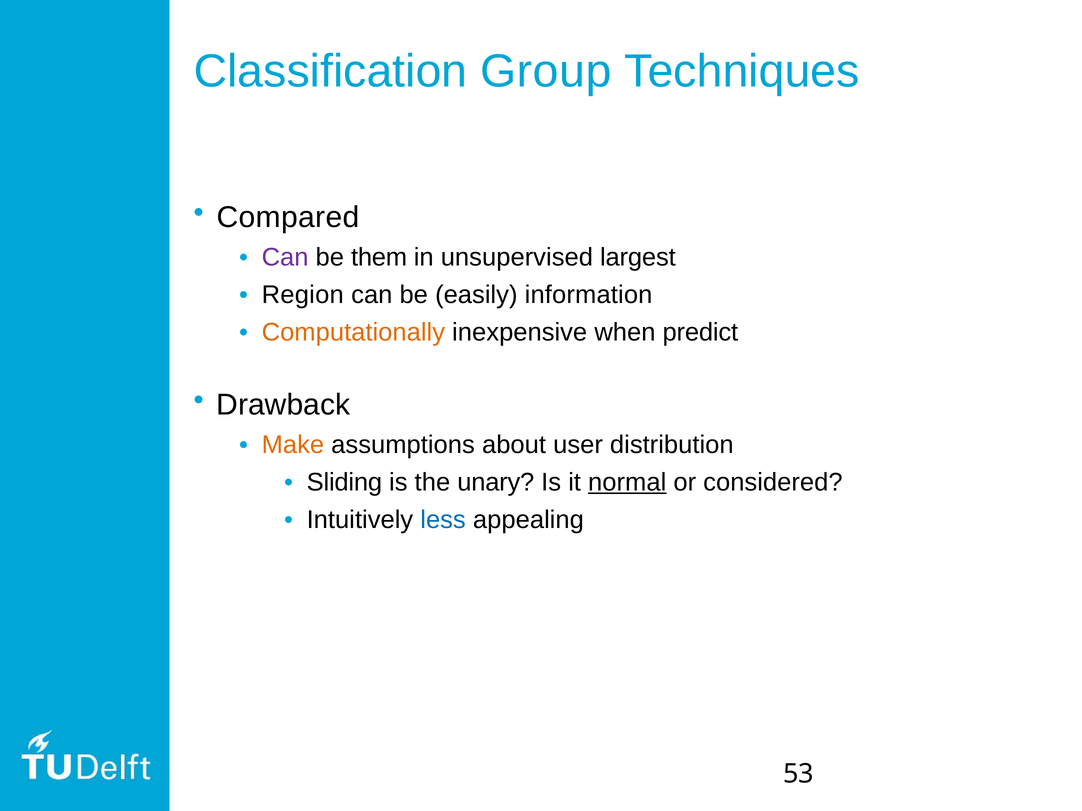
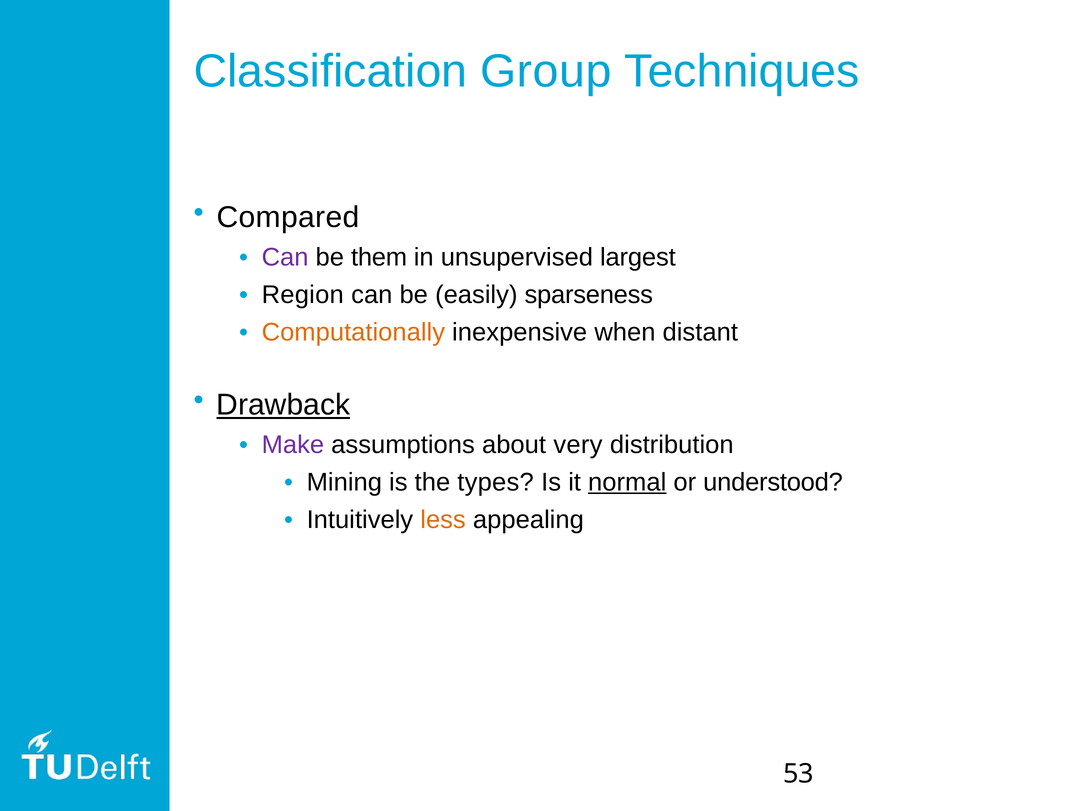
information: information -> sparseness
predict: predict -> distant
Drawback underline: none -> present
Make colour: orange -> purple
user: user -> very
Sliding: Sliding -> Mining
unary: unary -> types
considered: considered -> understood
less colour: blue -> orange
